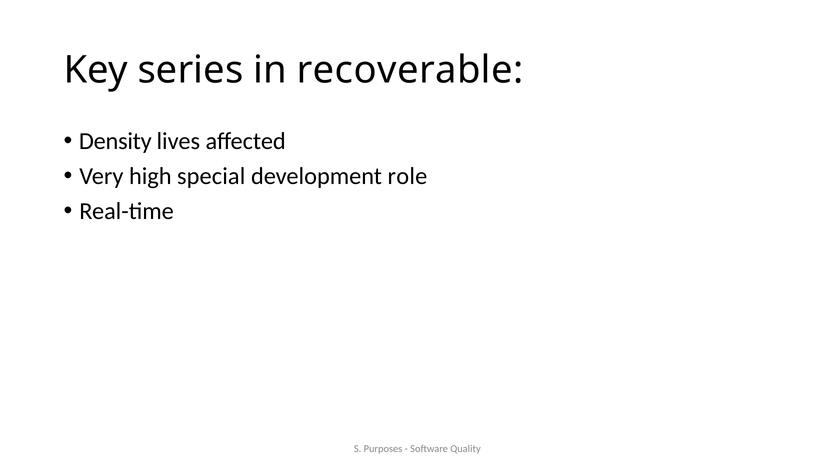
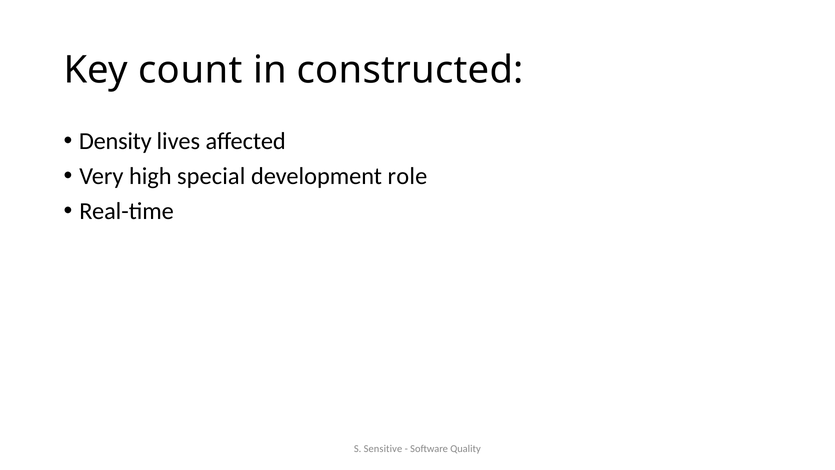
series: series -> count
recoverable: recoverable -> constructed
Purposes: Purposes -> Sensitive
